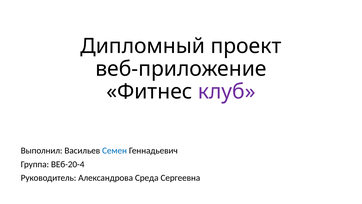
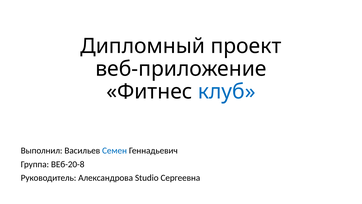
клуб colour: purple -> blue
ВЕб-20-4: ВЕб-20-4 -> ВЕб-20-8
Среда: Среда -> Studio
